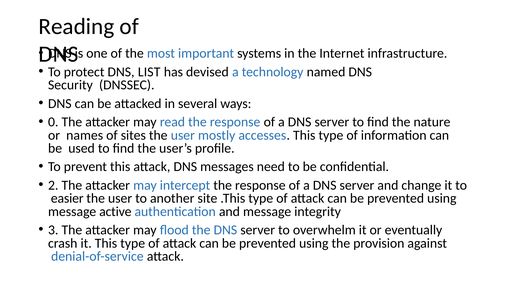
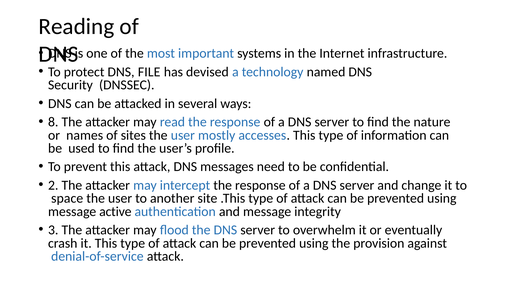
LIST: LIST -> FILE
0: 0 -> 8
easier: easier -> space
